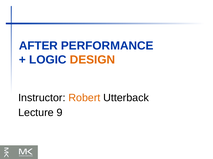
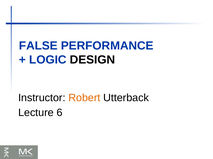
AFTER: AFTER -> FALSE
DESIGN colour: orange -> black
9: 9 -> 6
